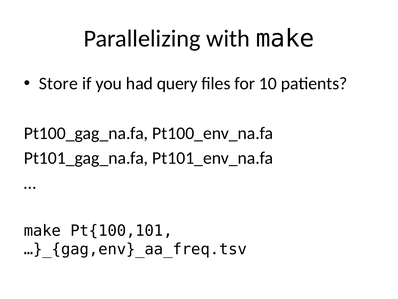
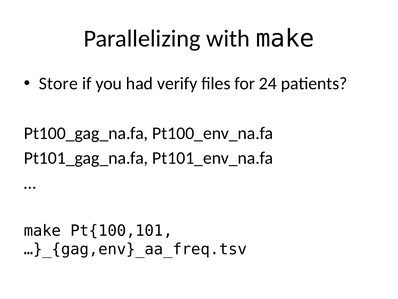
query: query -> verify
10: 10 -> 24
